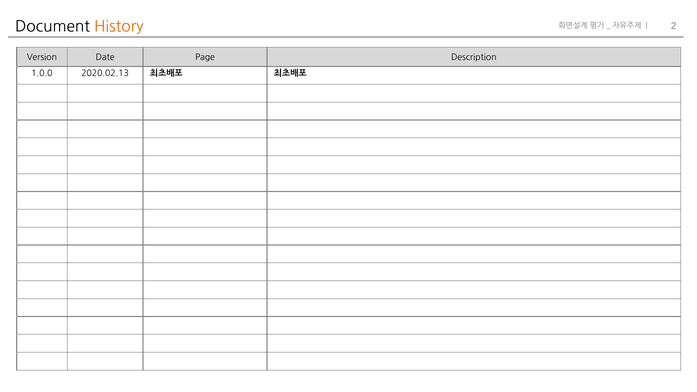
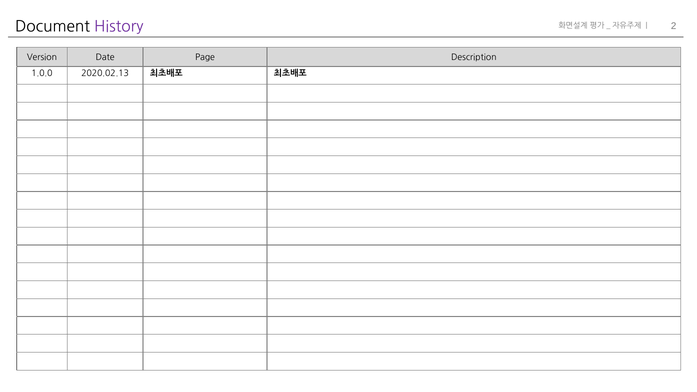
History colour: orange -> purple
